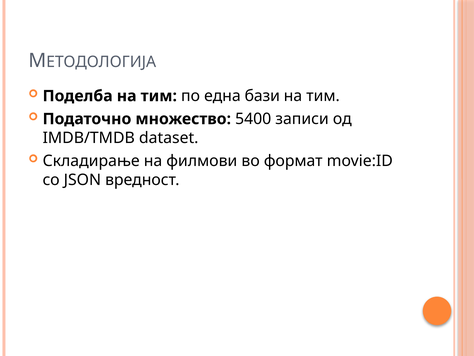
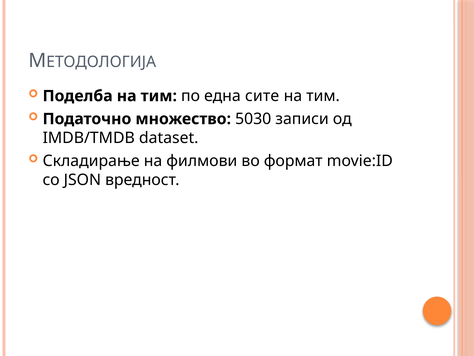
бази: бази -> сите
5400: 5400 -> 5030
